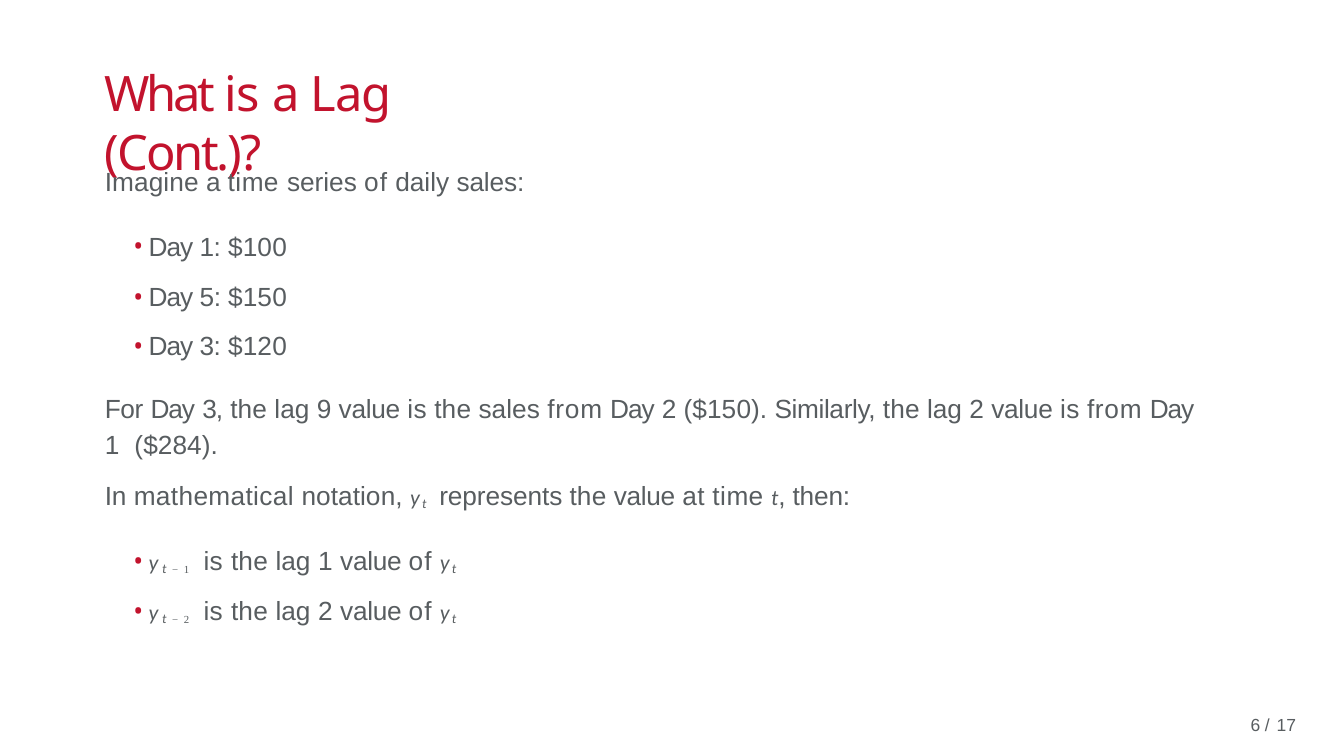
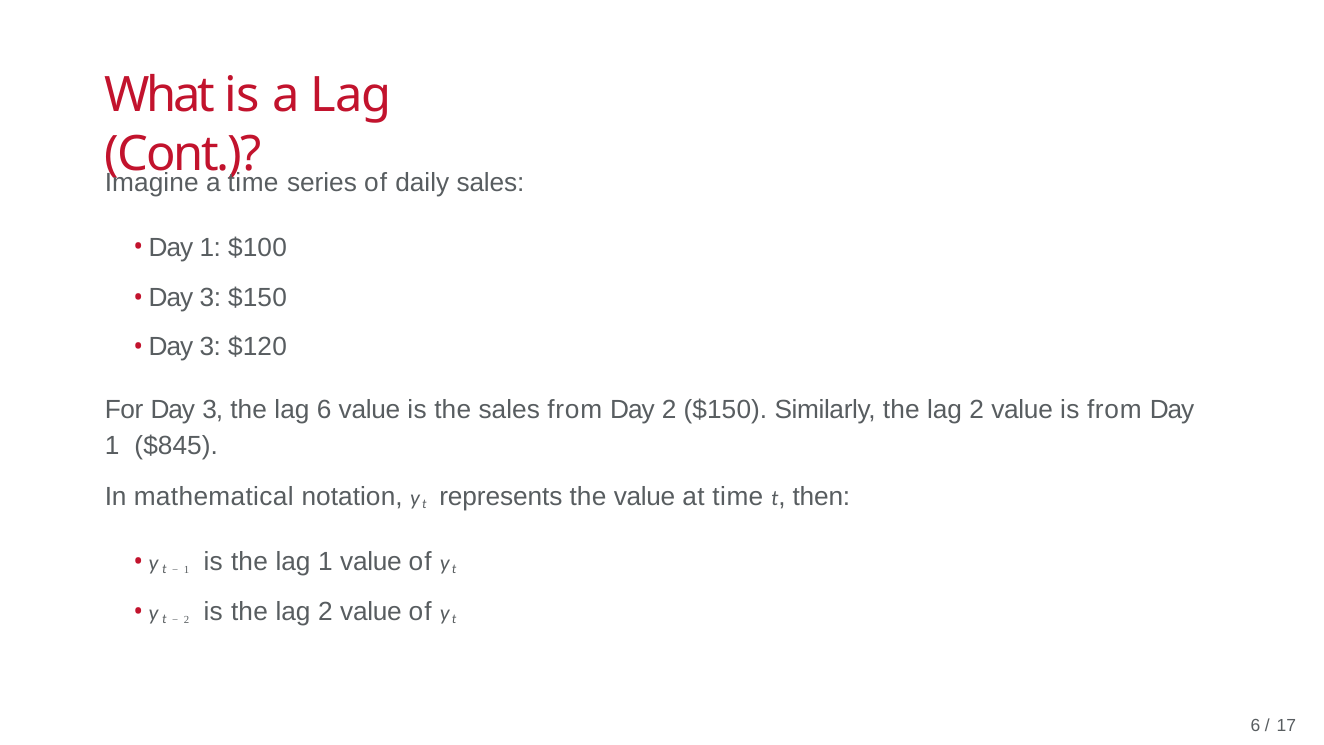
5 at (210, 298): 5 -> 3
lag 9: 9 -> 6
$284: $284 -> $845
